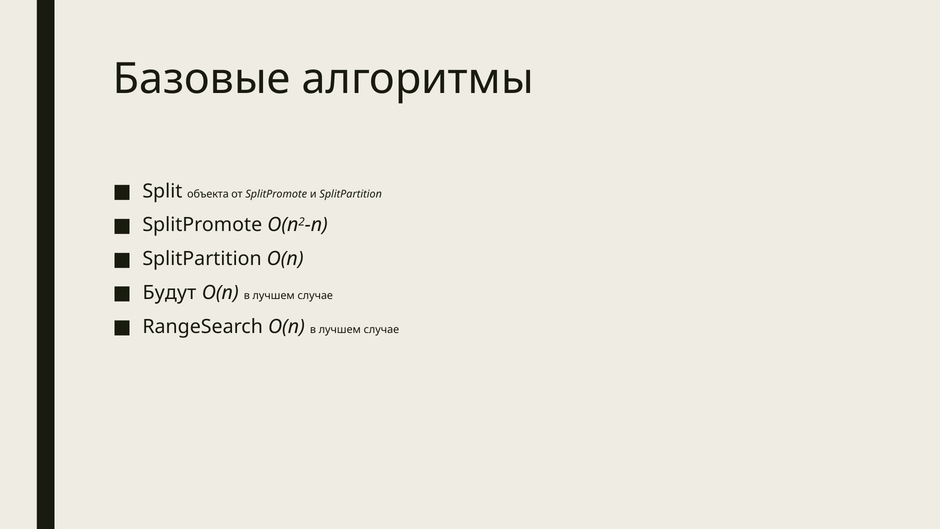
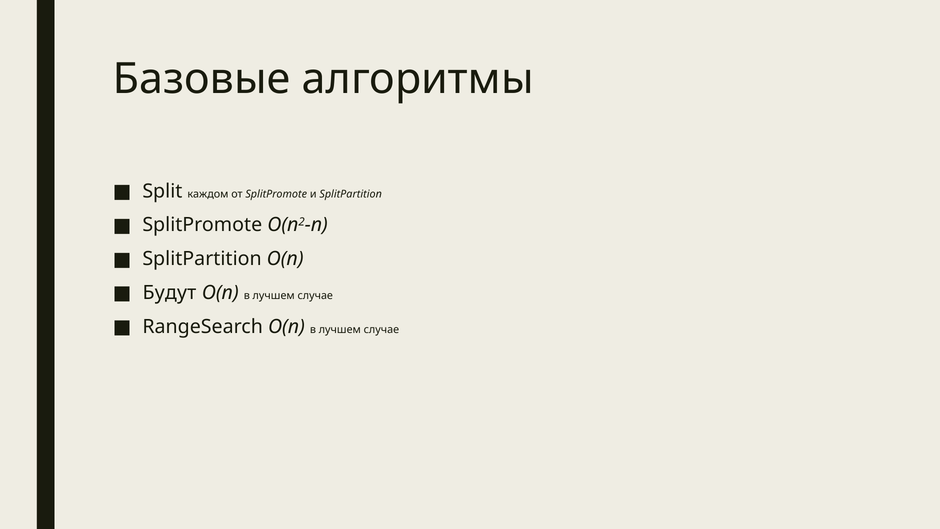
объекта: объекта -> каждом
